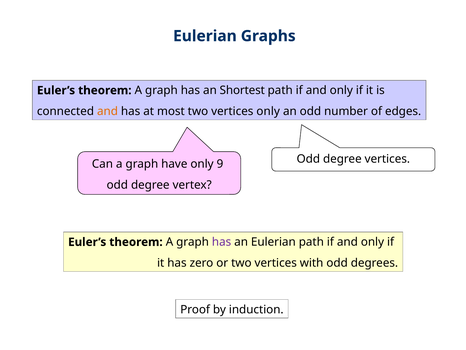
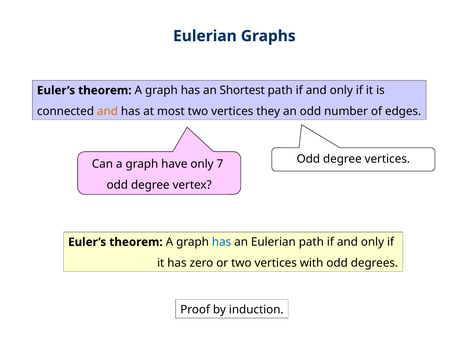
vertices only: only -> they
9: 9 -> 7
has at (222, 242) colour: purple -> blue
